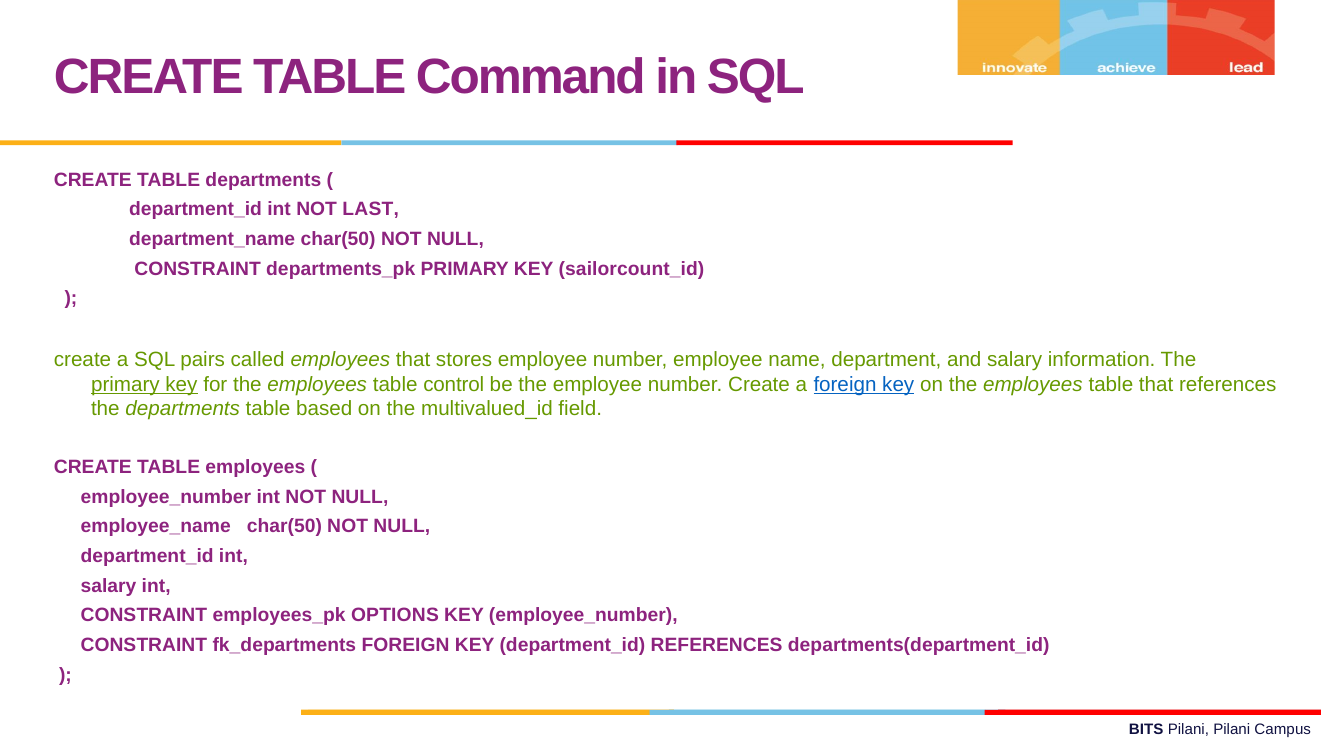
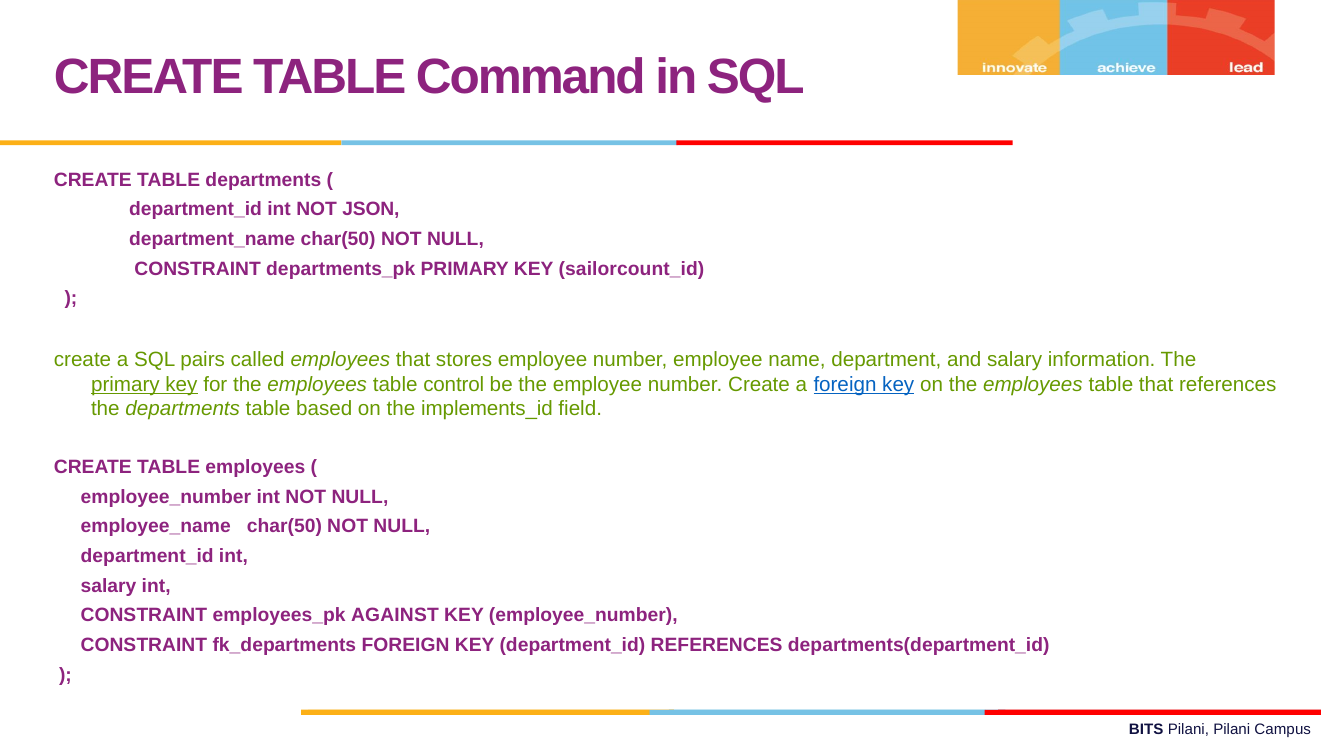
LAST: LAST -> JSON
multivalued_id: multivalued_id -> implements_id
OPTIONS: OPTIONS -> AGAINST
